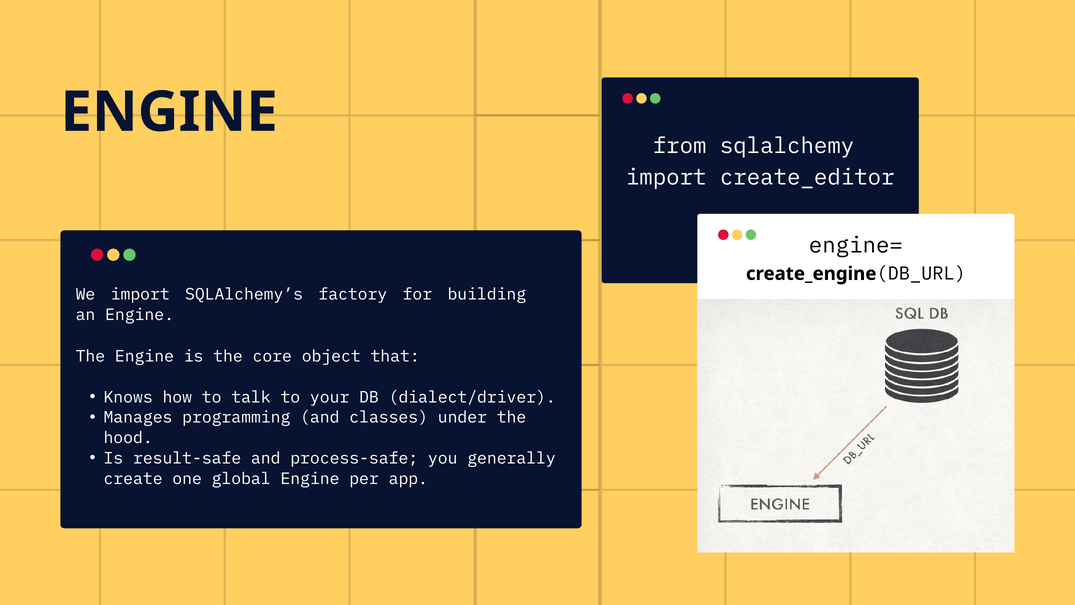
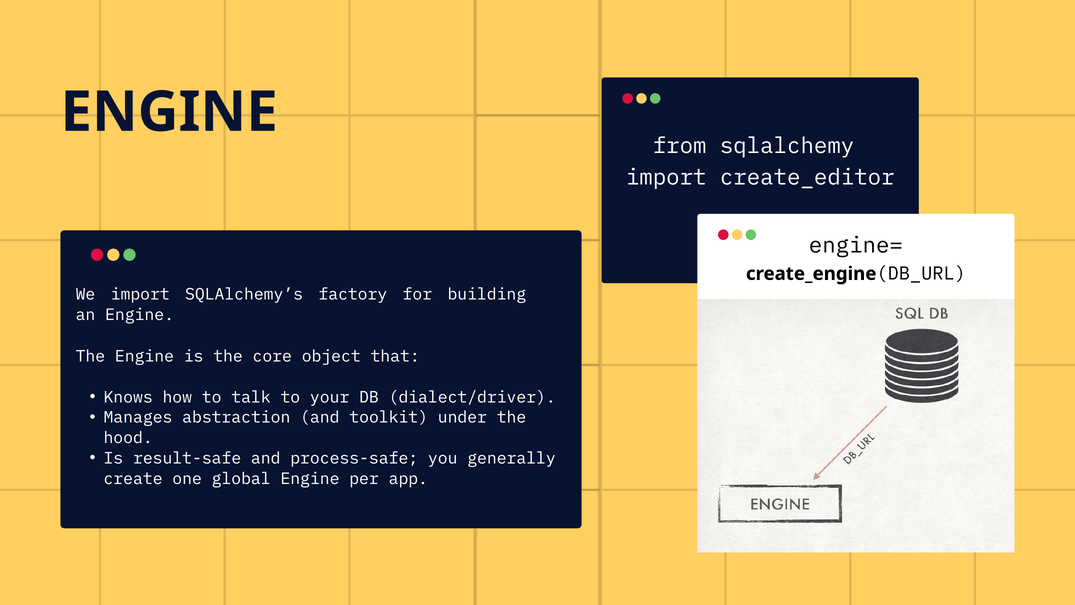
programming: programming -> abstraction
classes: classes -> toolkit
